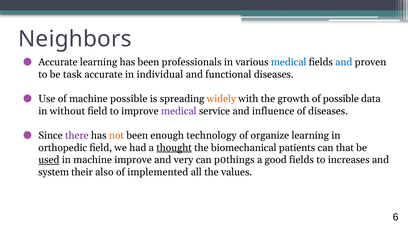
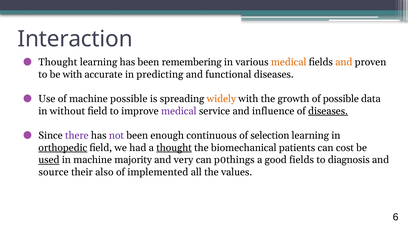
Neighbors: Neighbors -> Interaction
Accurate at (58, 62): Accurate -> Thought
professionals: professionals -> remembering
medical at (289, 62) colour: blue -> orange
and at (344, 62) colour: blue -> orange
be task: task -> with
individual: individual -> predicting
diseases at (328, 111) underline: none -> present
not colour: orange -> purple
technology: technology -> continuous
organize: organize -> selection
orthopedic underline: none -> present
that: that -> cost
machine improve: improve -> majority
increases: increases -> diagnosis
system: system -> source
